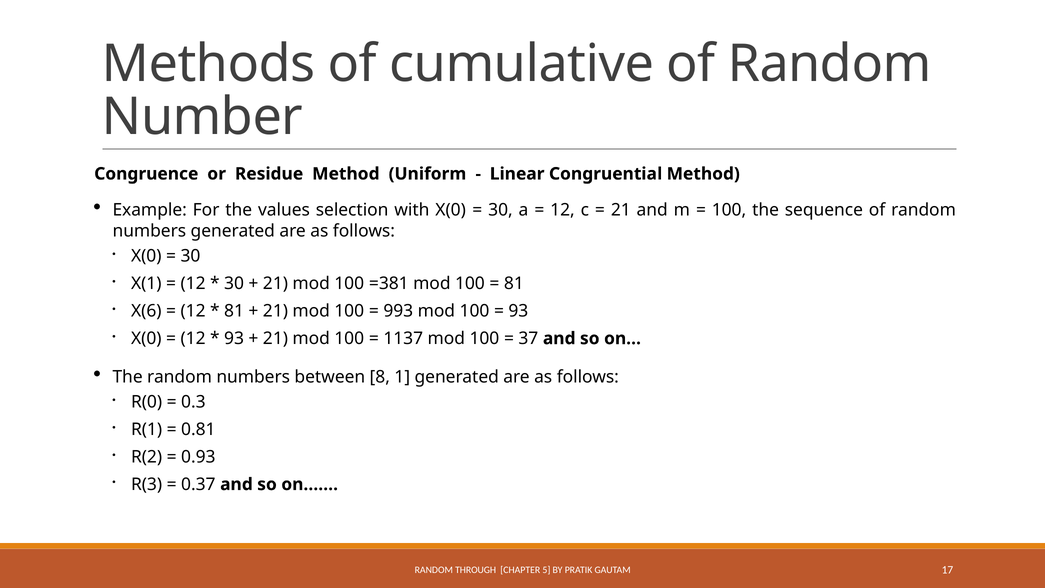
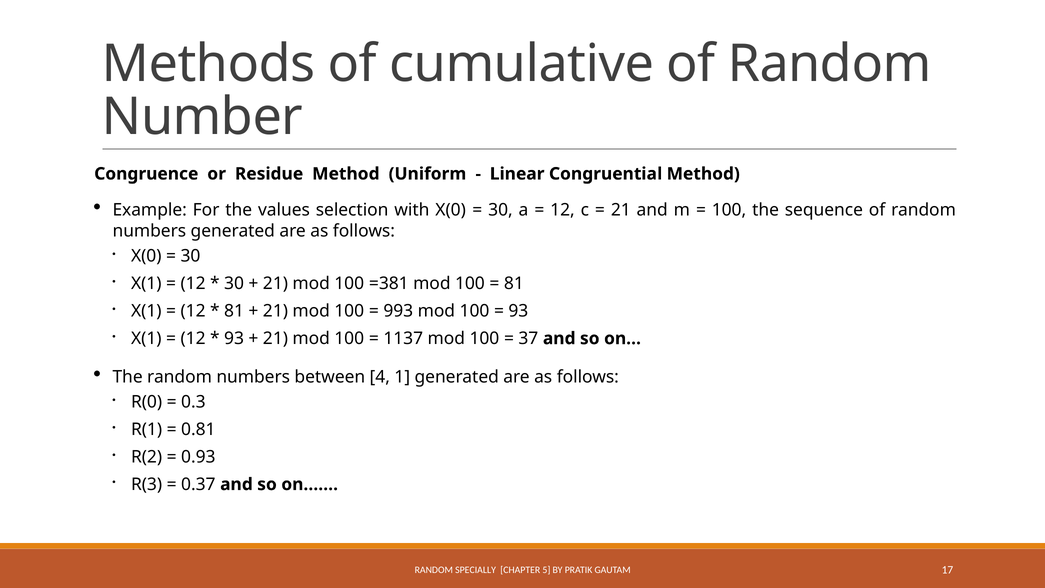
X(6 at (146, 311): X(6 -> X(1
X(0 at (146, 338): X(0 -> X(1
8: 8 -> 4
THROUGH: THROUGH -> SPECIALLY
